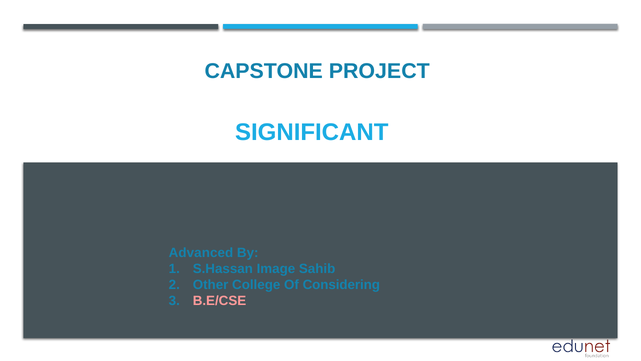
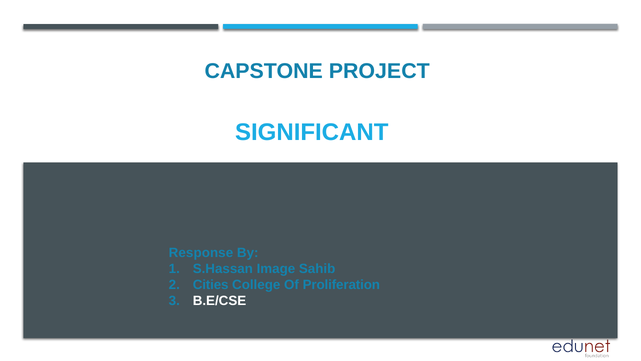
Advanced: Advanced -> Response
Other: Other -> Cities
Considering: Considering -> Proliferation
B.E/CSE colour: pink -> white
